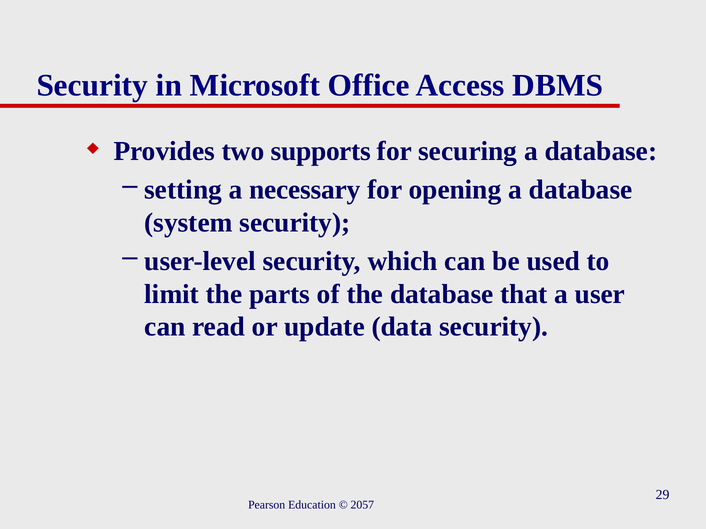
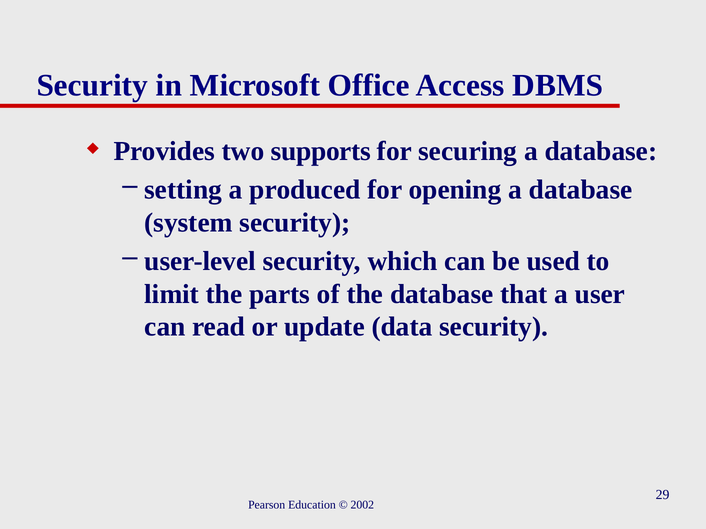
necessary: necessary -> produced
2057: 2057 -> 2002
